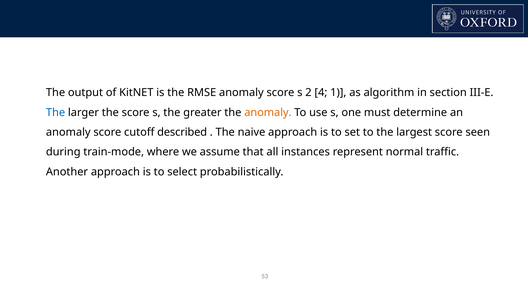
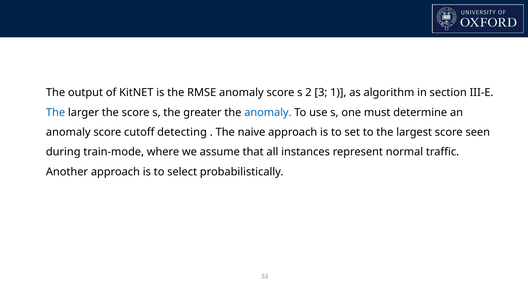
4: 4 -> 3
anomaly at (268, 112) colour: orange -> blue
described: described -> detecting
